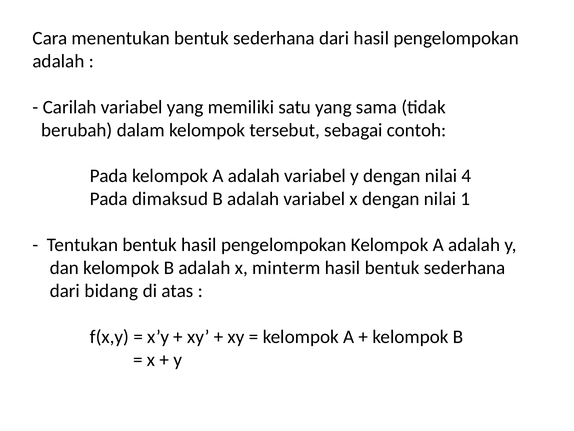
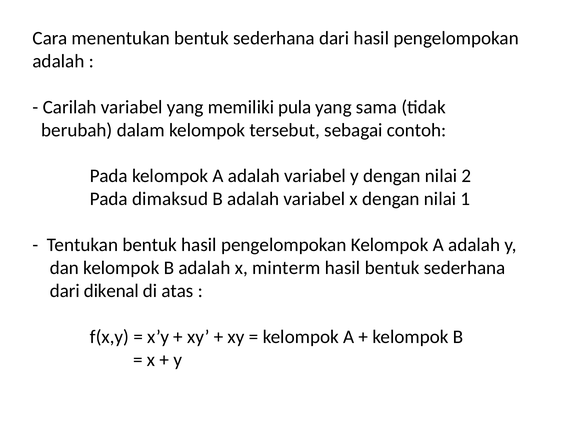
satu: satu -> pula
4: 4 -> 2
bidang: bidang -> dikenal
